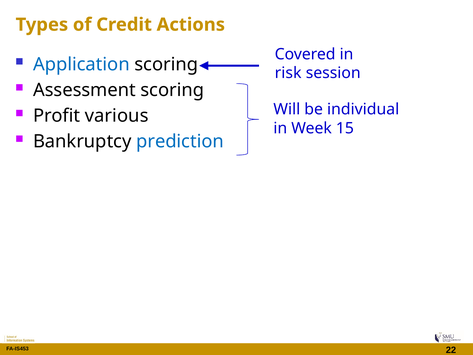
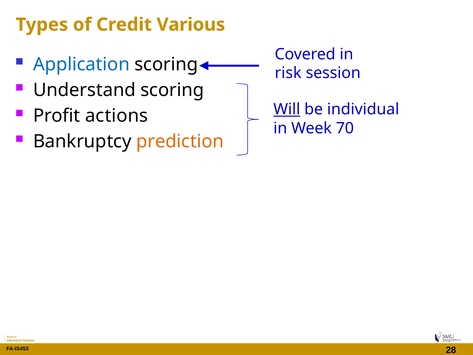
Actions: Actions -> Various
Assessment: Assessment -> Understand
Will underline: none -> present
various: various -> actions
15: 15 -> 70
prediction colour: blue -> orange
22: 22 -> 28
